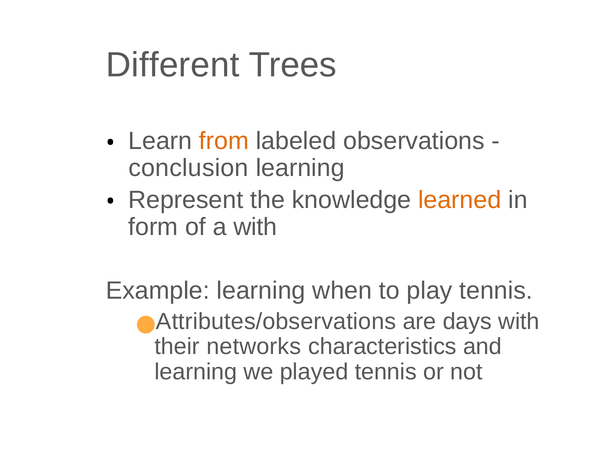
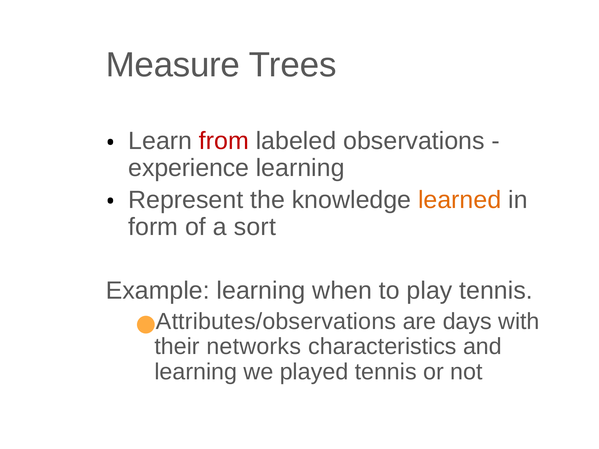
Different: Different -> Measure
from colour: orange -> red
conclusion: conclusion -> experience
a with: with -> sort
